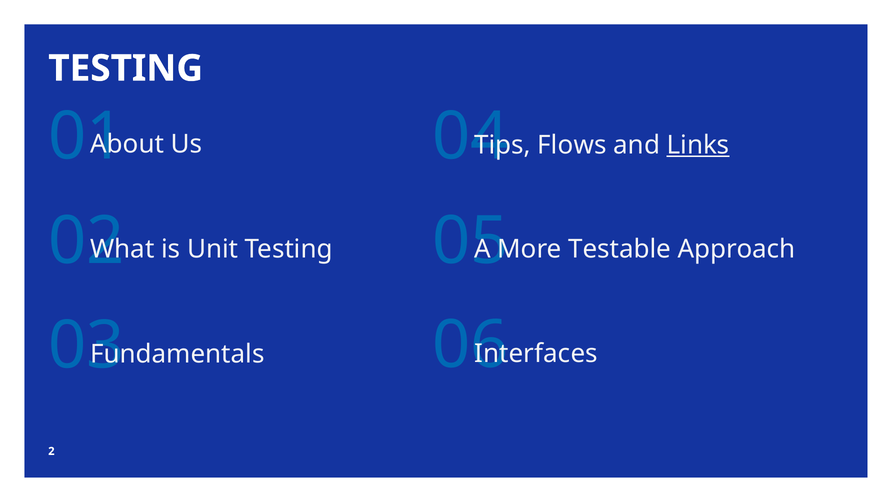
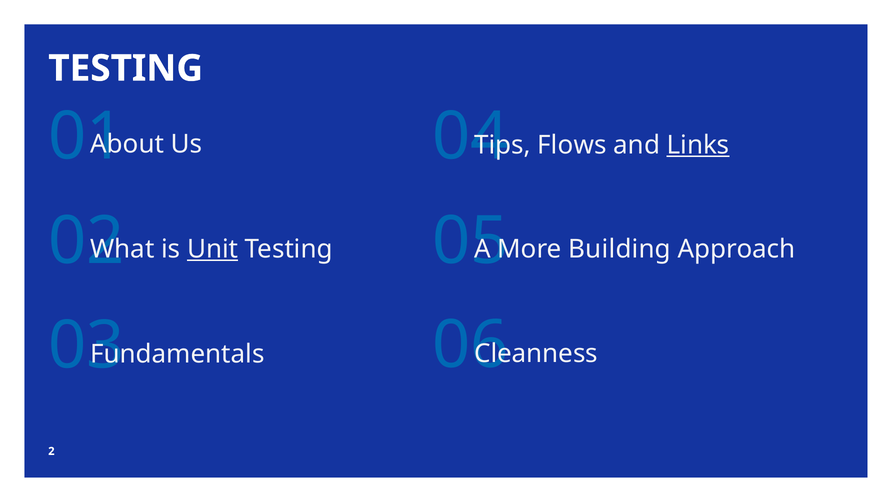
Unit underline: none -> present
Testable: Testable -> Building
Interfaces: Interfaces -> Cleanness
